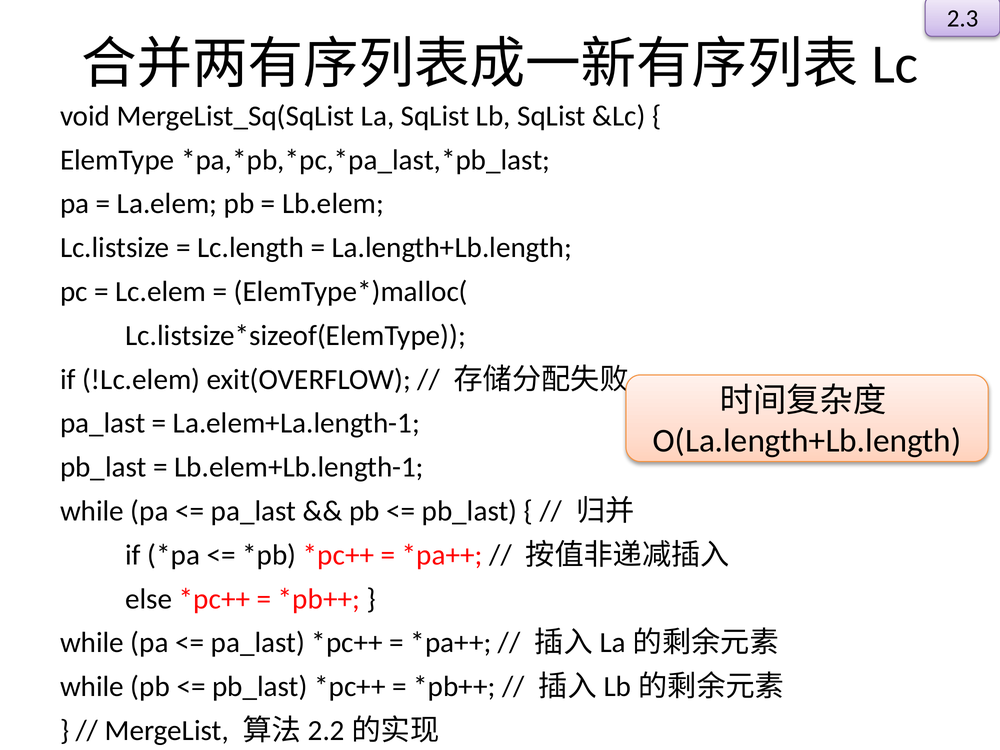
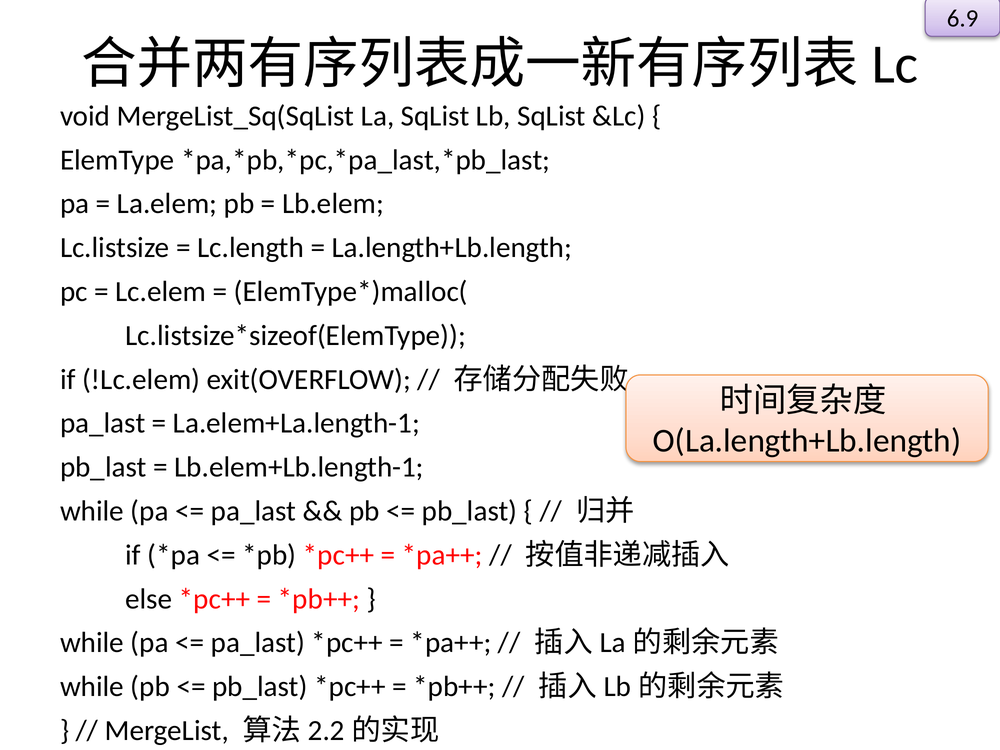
2.3: 2.3 -> 6.9
